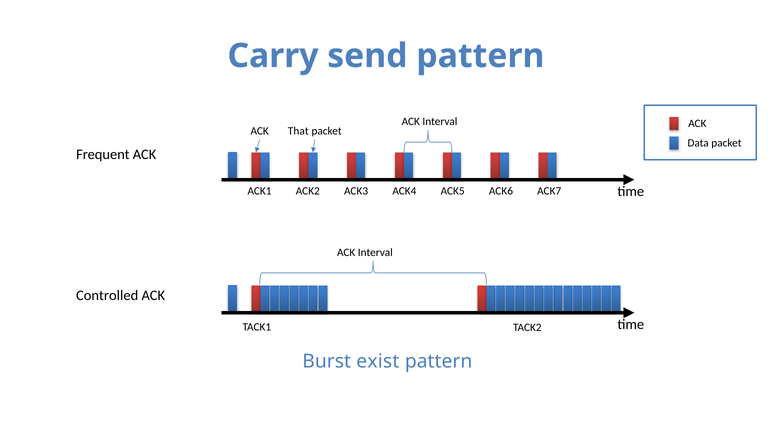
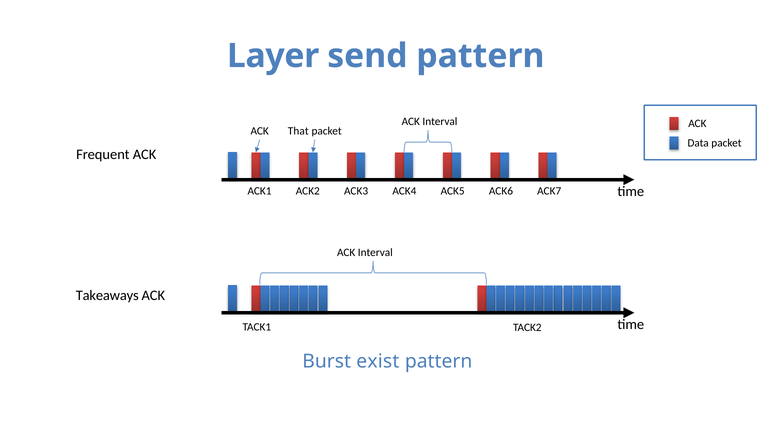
Carry: Carry -> Layer
Controlled: Controlled -> Takeaways
